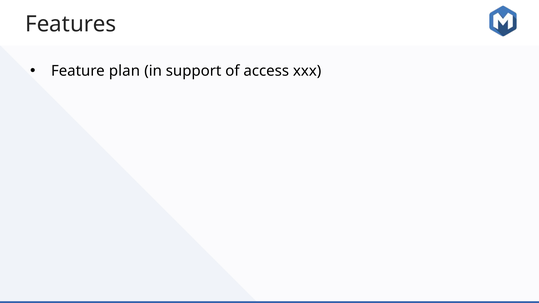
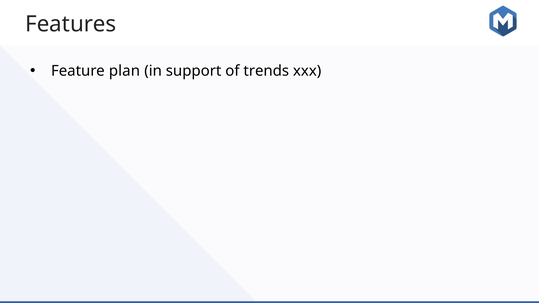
access: access -> trends
